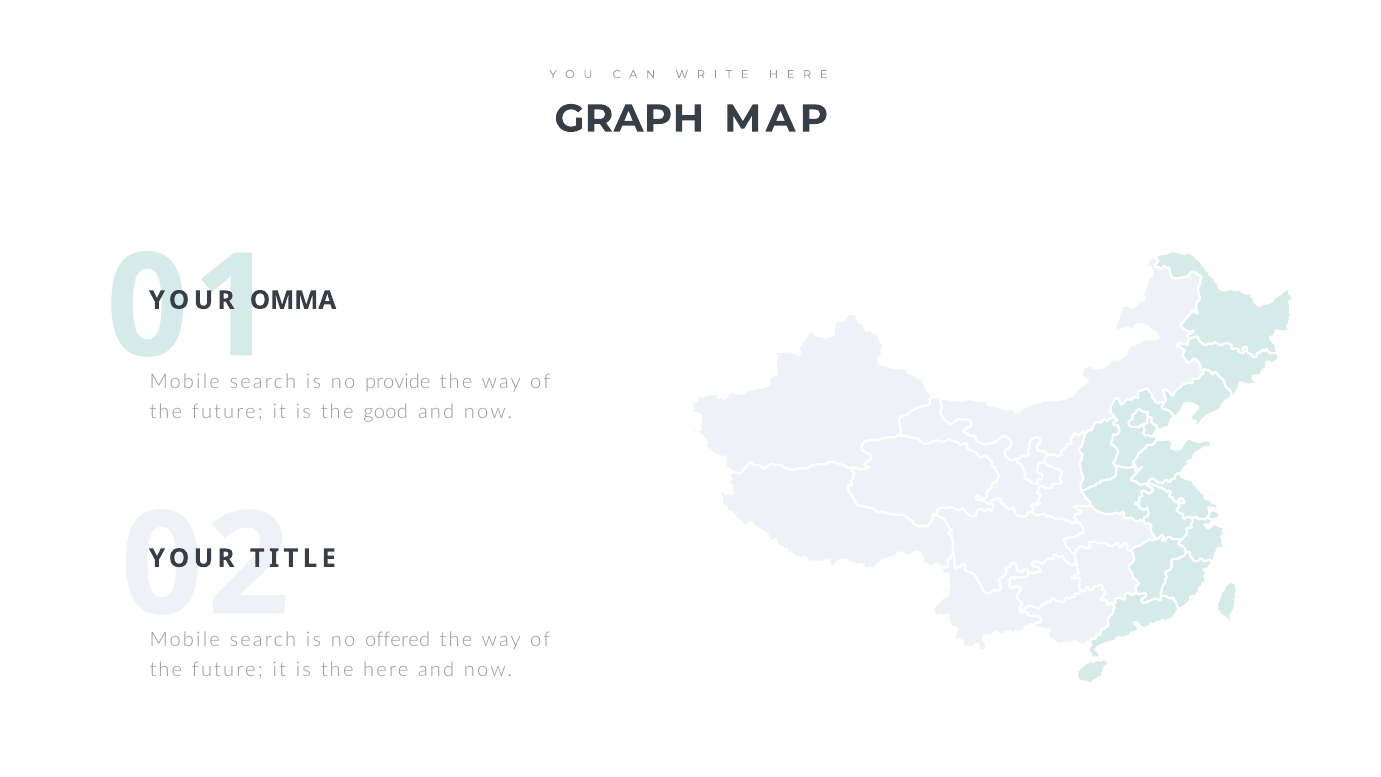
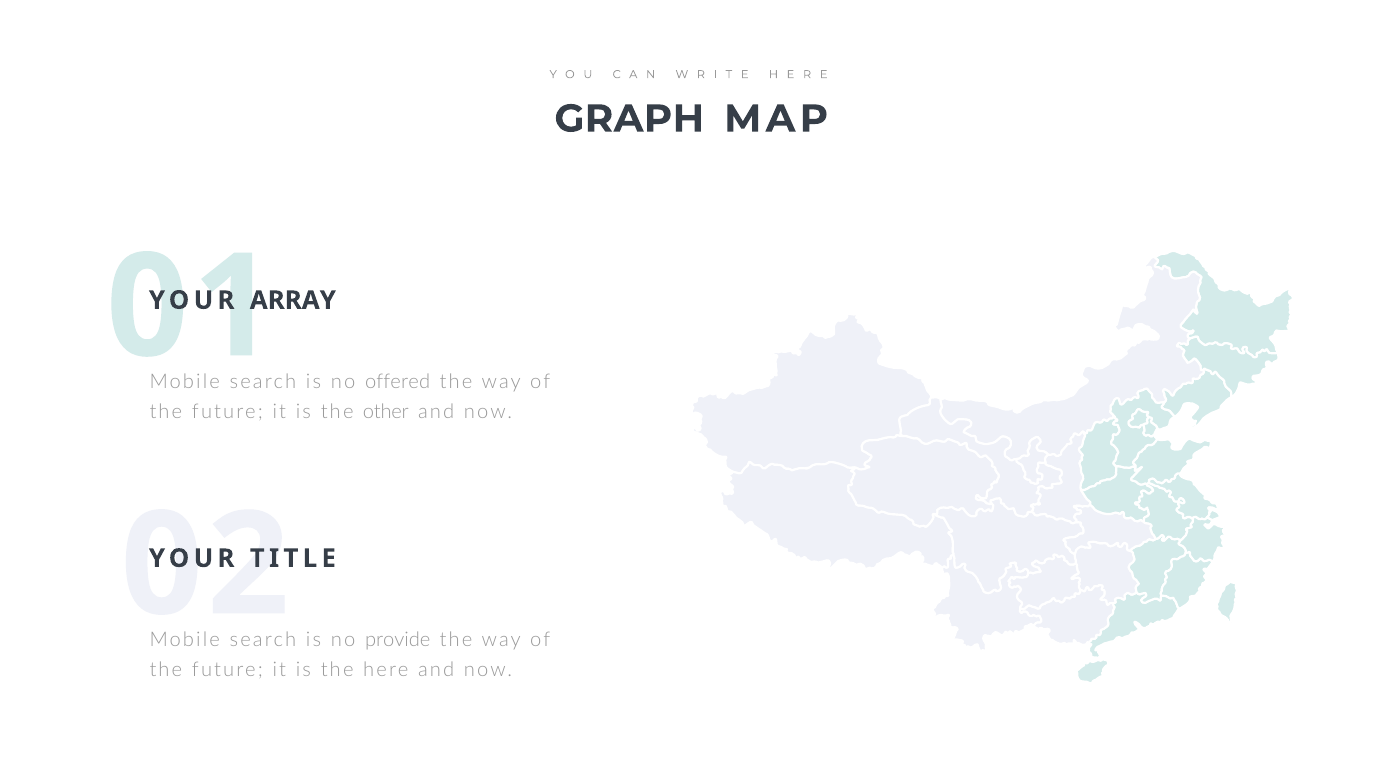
OMMA: OMMA -> ARRAY
provide: provide -> offered
good: good -> other
offered: offered -> provide
